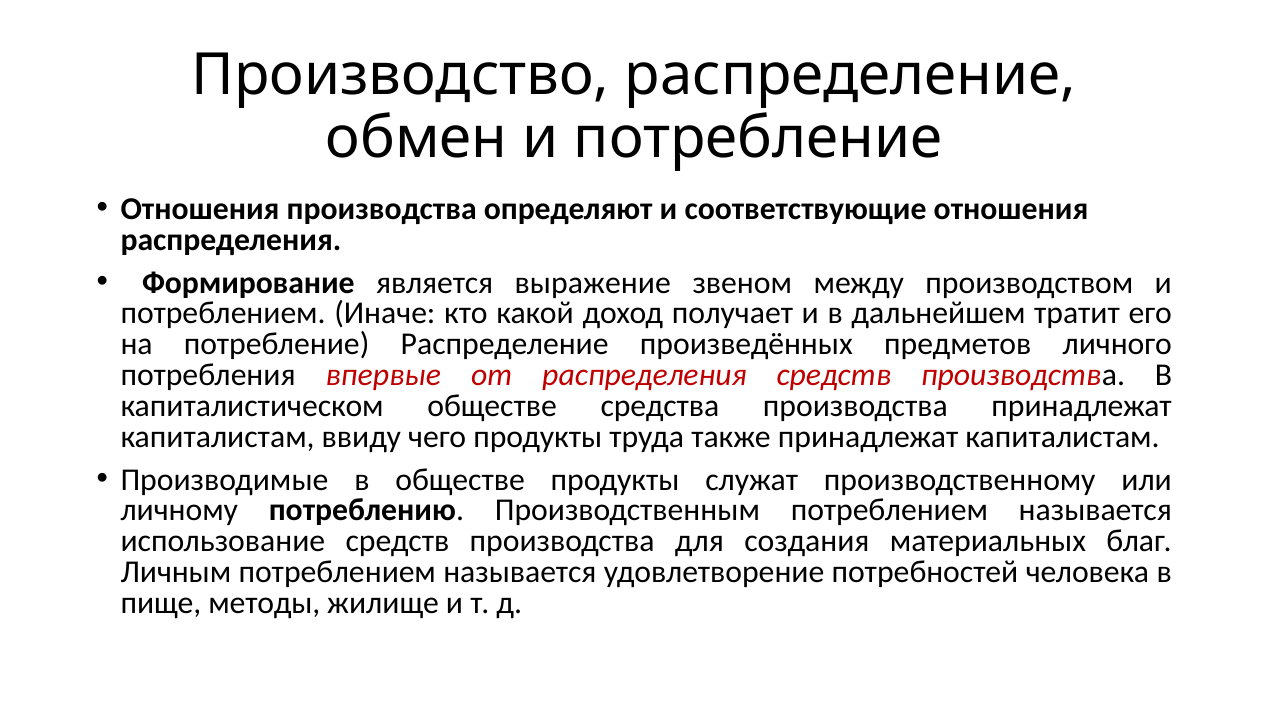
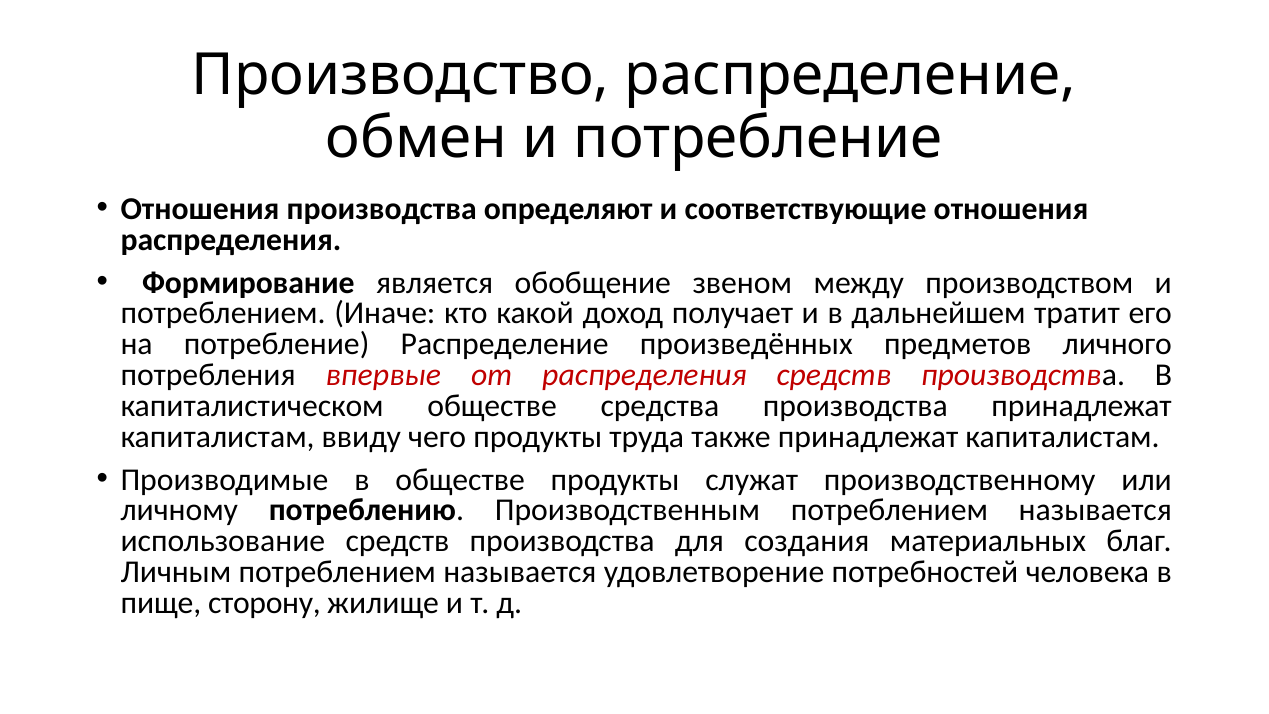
выражение: выражение -> обобщение
методы: методы -> сторону
